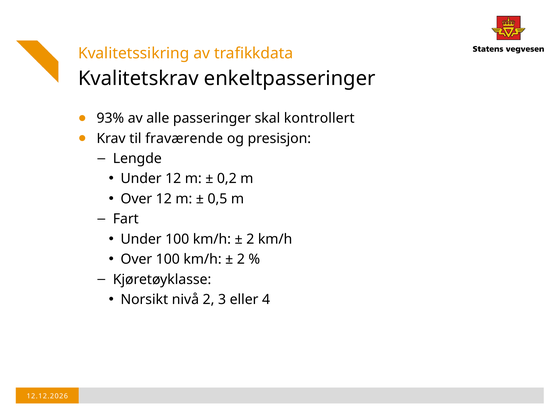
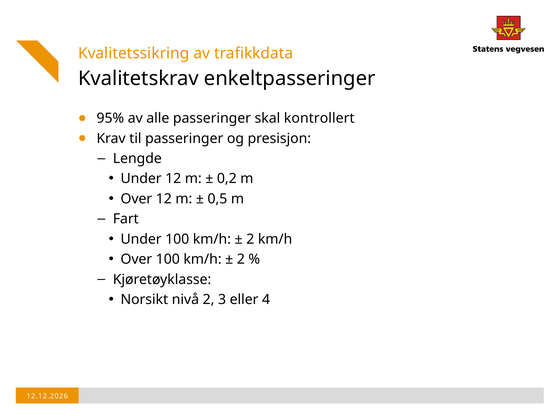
93%: 93% -> 95%
til fraværende: fraværende -> passeringer
